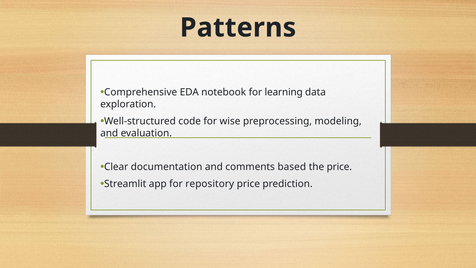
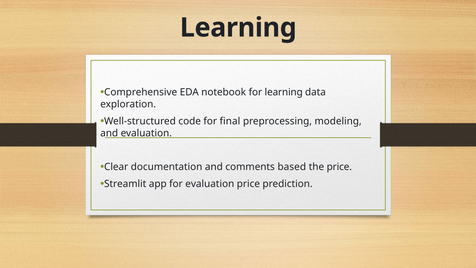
Patterns at (238, 28): Patterns -> Learning
wise: wise -> final
for repository: repository -> evaluation
